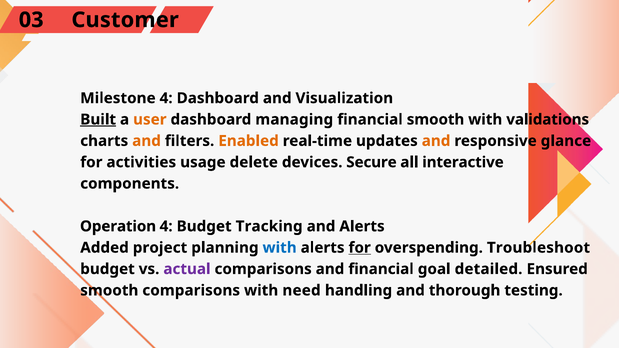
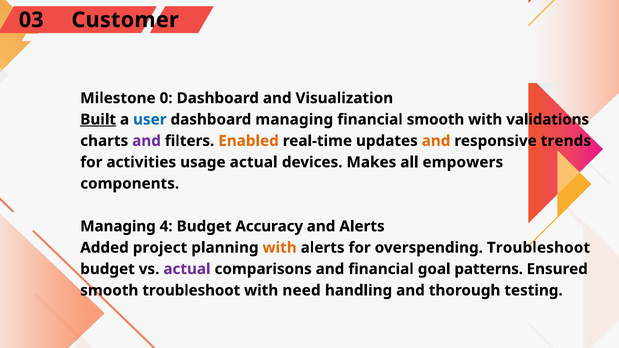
Milestone 4: 4 -> 0
user colour: orange -> blue
and at (147, 141) colour: orange -> purple
glance: glance -> trends
usage delete: delete -> actual
Secure: Secure -> Makes
interactive: interactive -> empowers
Operation at (118, 226): Operation -> Managing
Tracking: Tracking -> Accuracy
with at (280, 248) colour: blue -> orange
for at (360, 248) underline: present -> none
detailed: detailed -> patterns
smooth comparisons: comparisons -> troubleshoot
